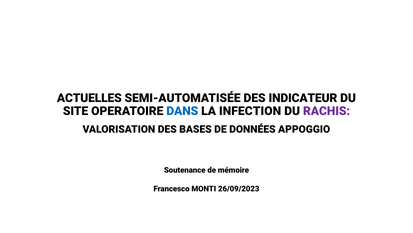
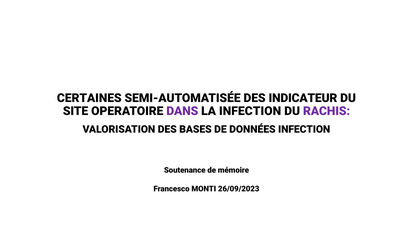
ACTUELLES: ACTUELLES -> CERTAINES
DANS colour: blue -> purple
DONNÉES APPOGGIO: APPOGGIO -> INFECTION
